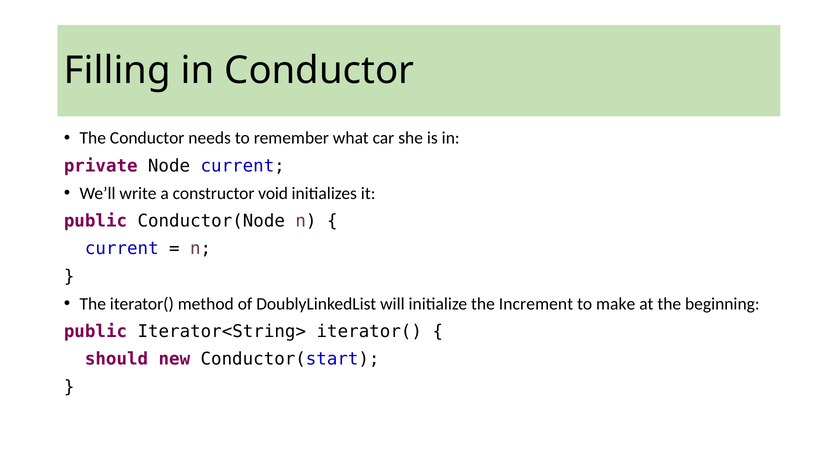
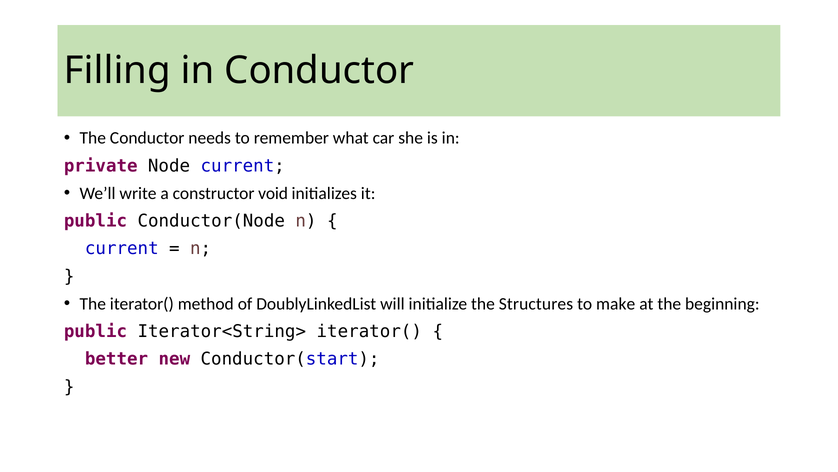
Increment: Increment -> Structures
should: should -> better
